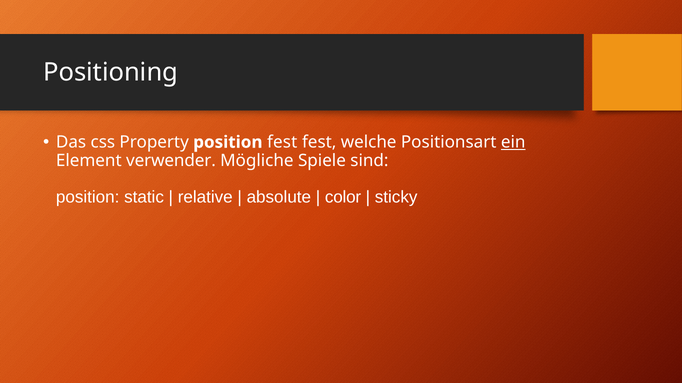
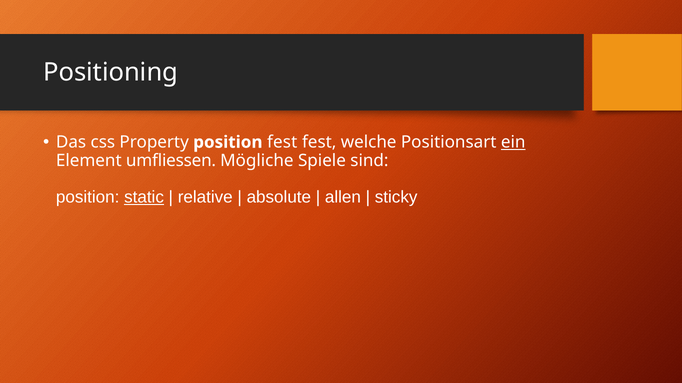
verwender: verwender -> umfliessen
static underline: none -> present
color: color -> allen
